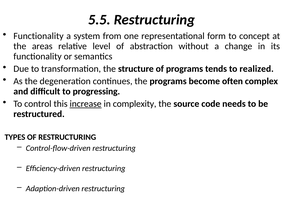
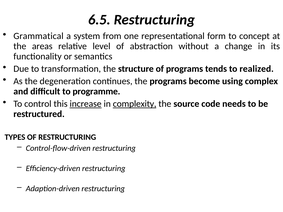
5.5: 5.5 -> 6.5
Functionality at (39, 36): Functionality -> Grammatical
often: often -> using
progressing: progressing -> programme
complexity underline: none -> present
